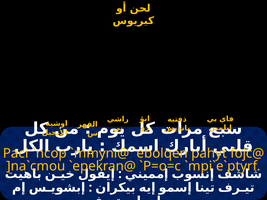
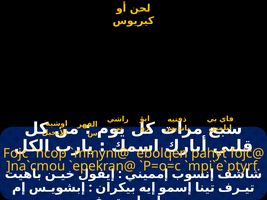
Paci: Paci -> Fojc
